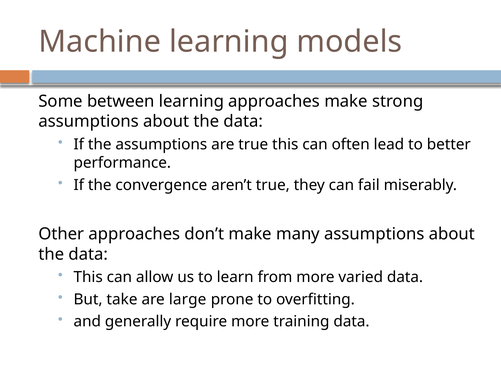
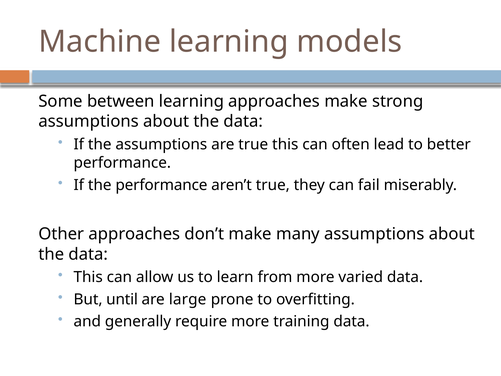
the convergence: convergence -> performance
take: take -> until
